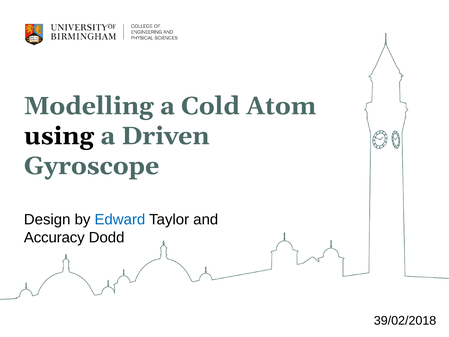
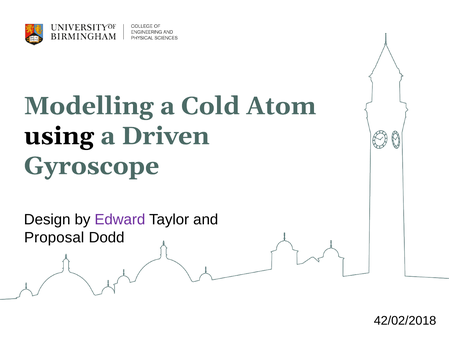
Edward colour: blue -> purple
Accuracy: Accuracy -> Proposal
39/02/2018: 39/02/2018 -> 42/02/2018
